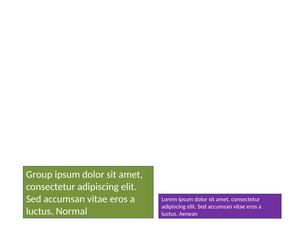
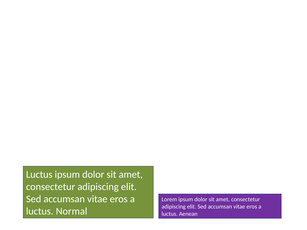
Group at (39, 175): Group -> Luctus
